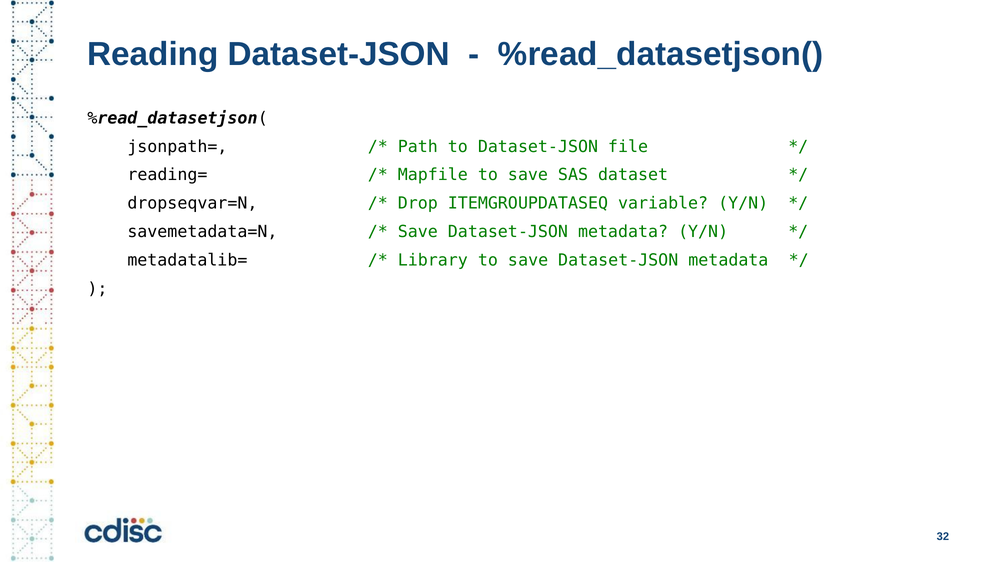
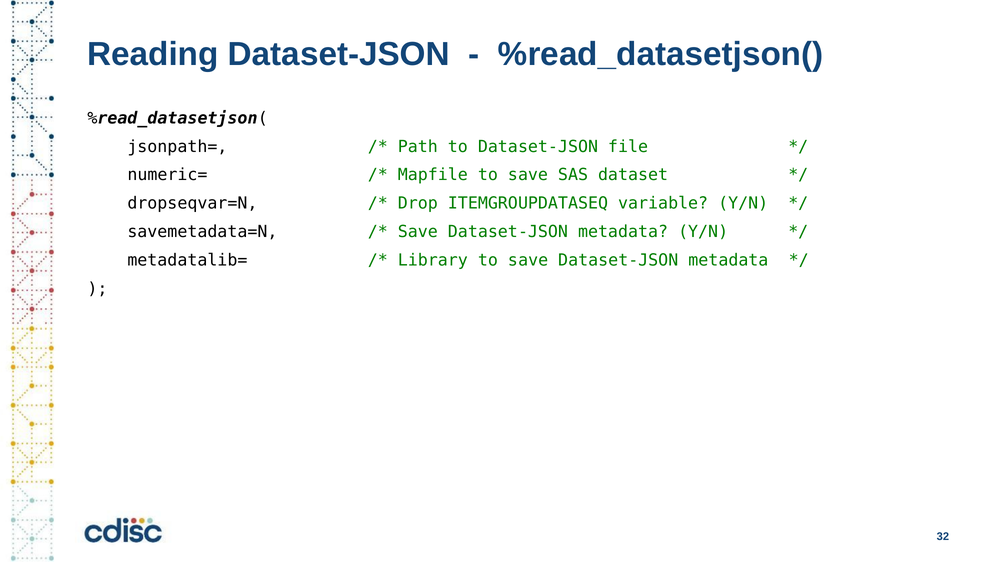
reading=: reading= -> numeric=
